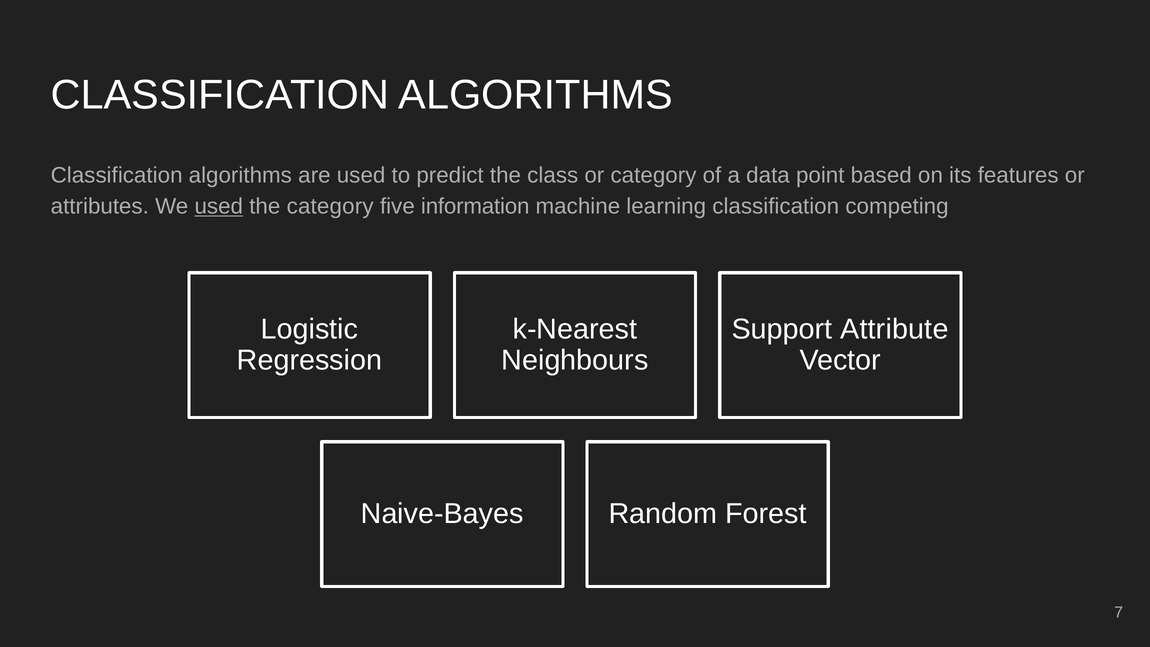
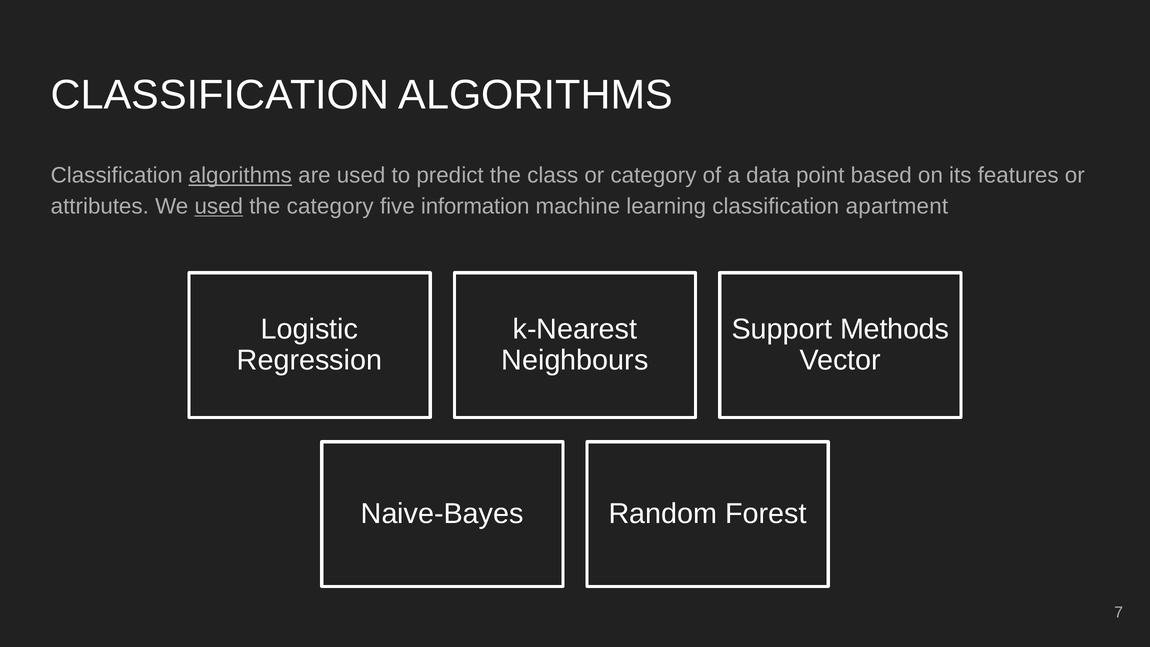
algorithms at (240, 175) underline: none -> present
competing: competing -> apartment
Attribute: Attribute -> Methods
